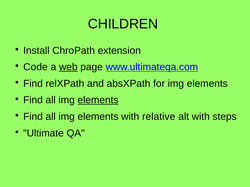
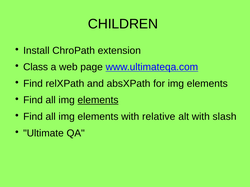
Code: Code -> Class
web underline: present -> none
steps: steps -> slash
